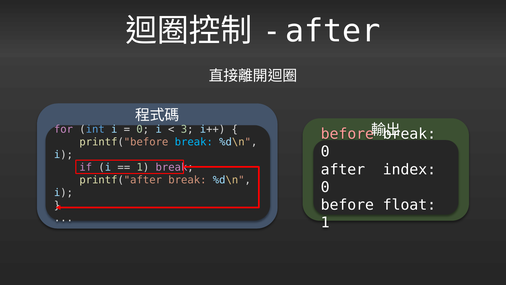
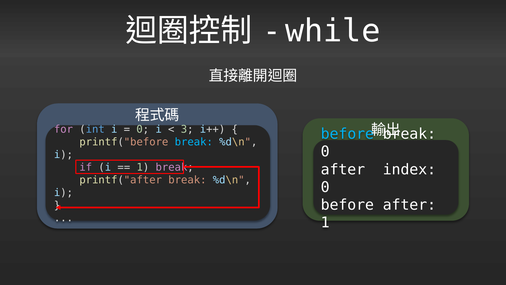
after at (333, 31): after -> while
before at (347, 134) colour: pink -> light blue
before float: float -> after
